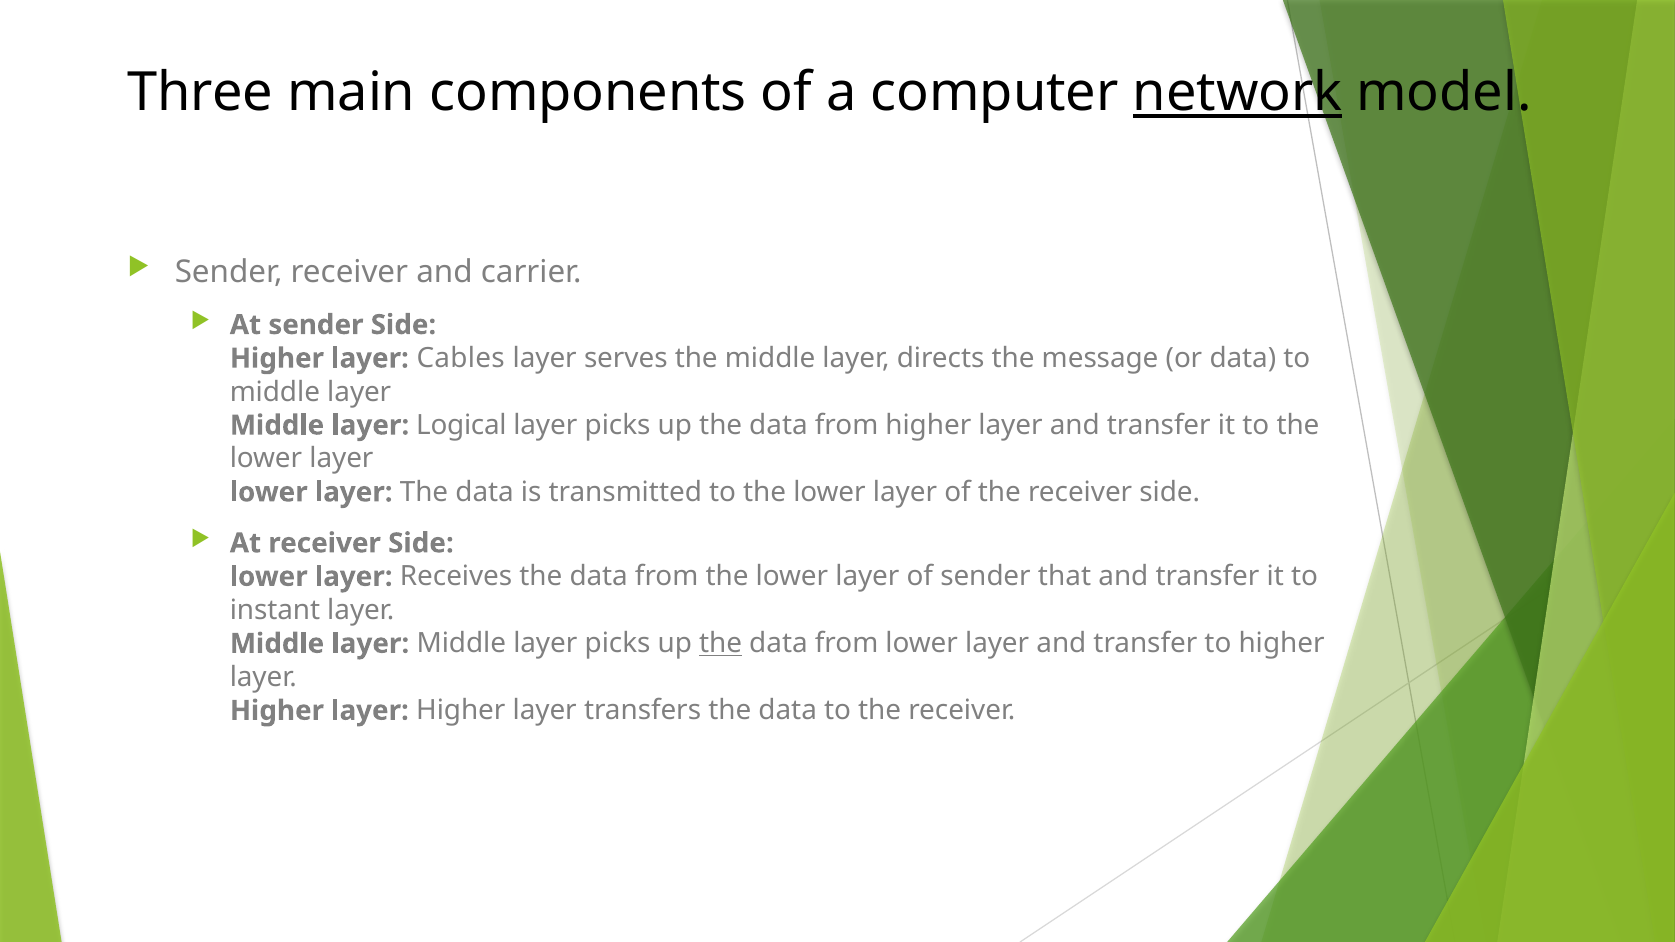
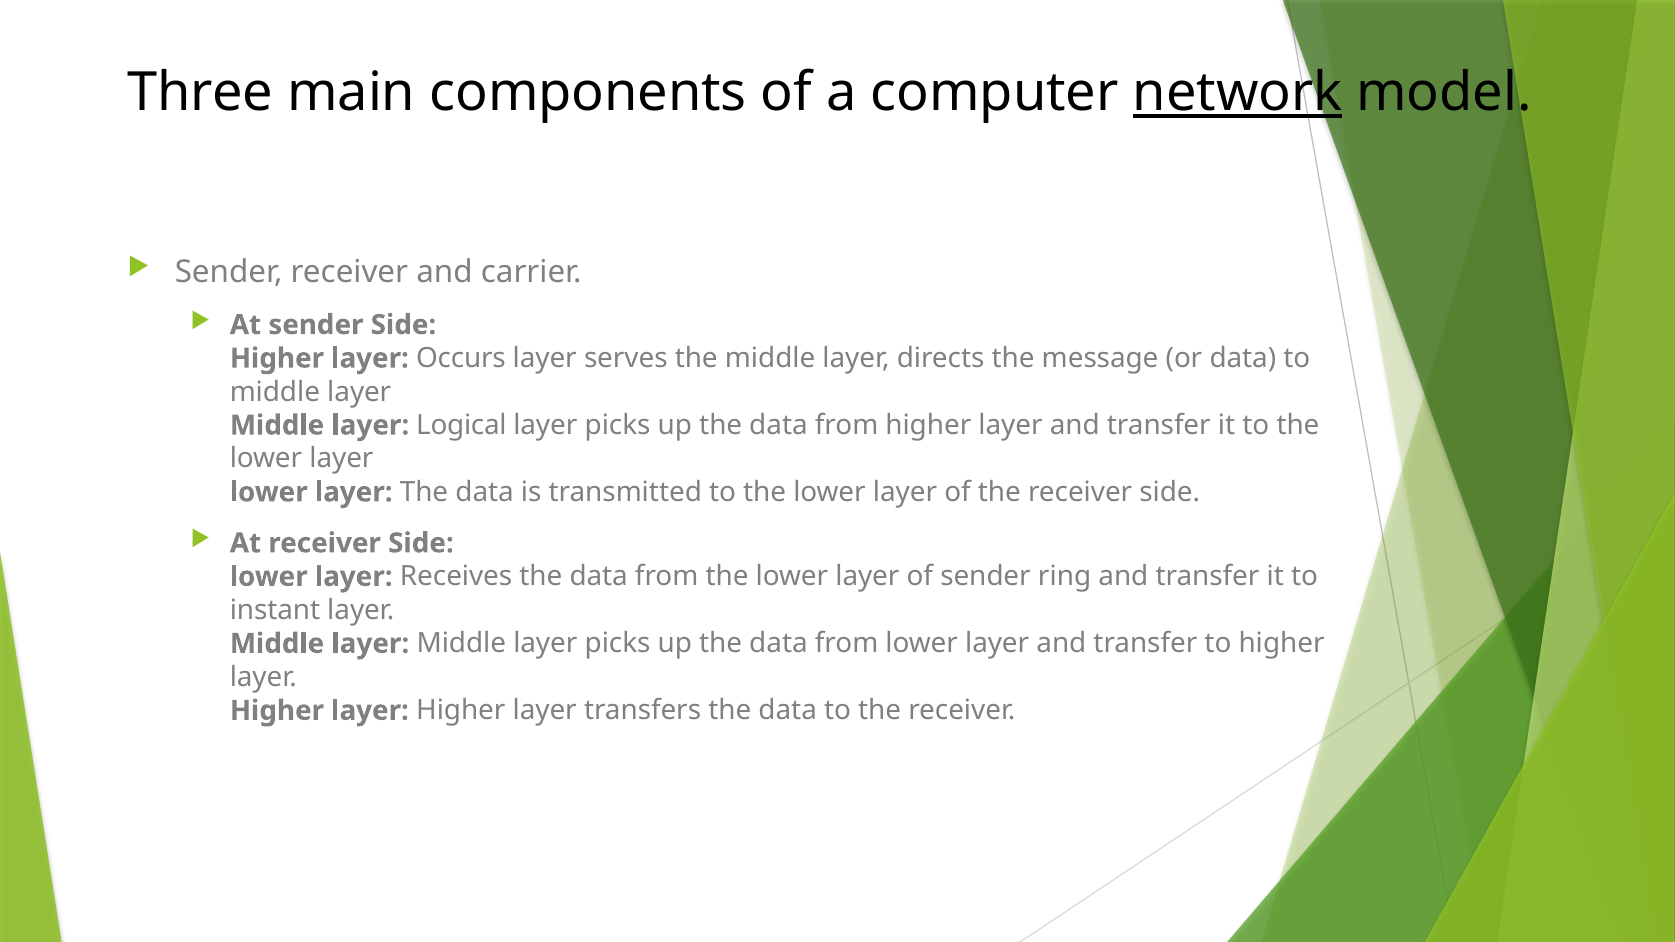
Cables: Cables -> Occurs
that: that -> ring
the at (721, 644) underline: present -> none
